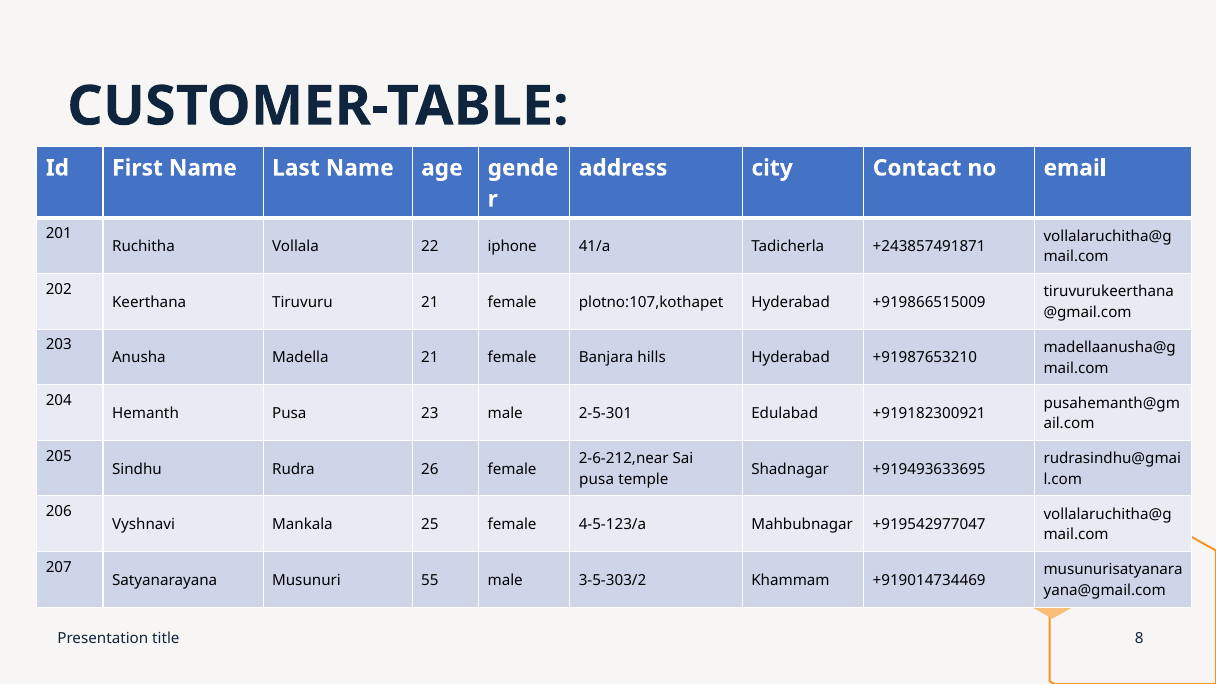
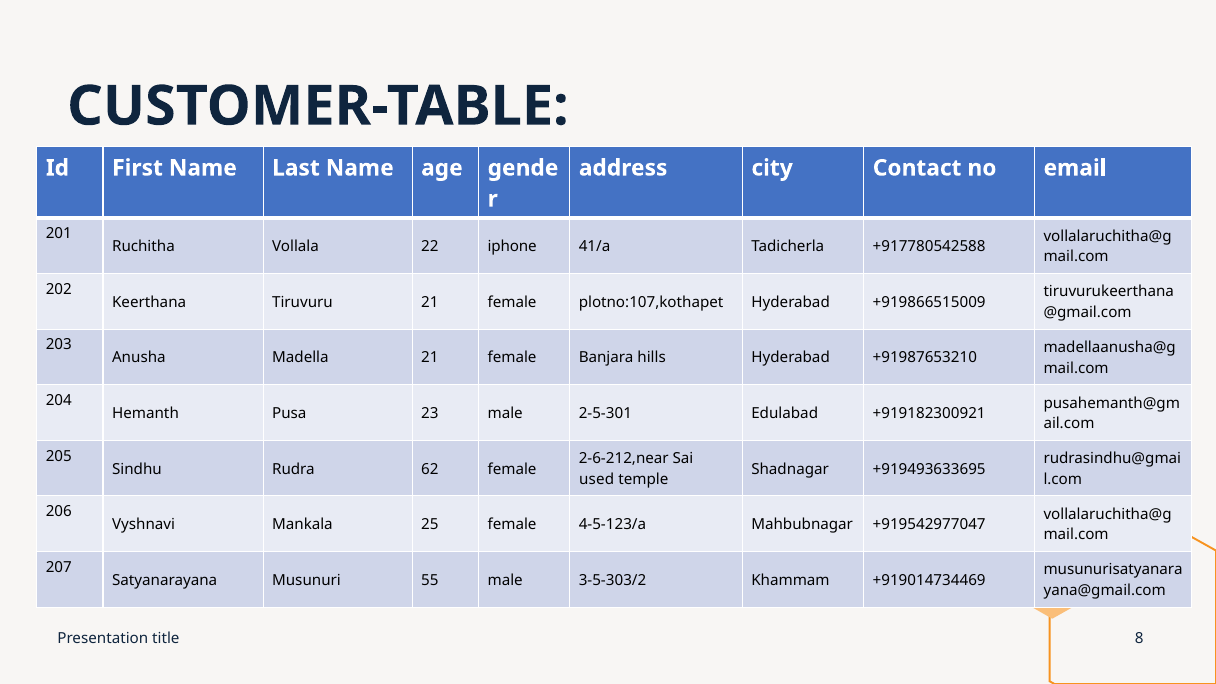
+243857491871: +243857491871 -> +917780542588
26: 26 -> 62
pusa at (597, 479): pusa -> used
